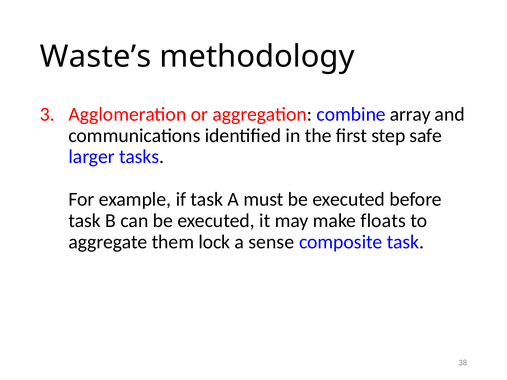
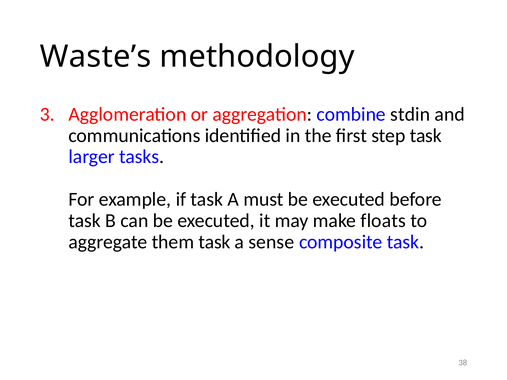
array: array -> stdin
step safe: safe -> task
them lock: lock -> task
